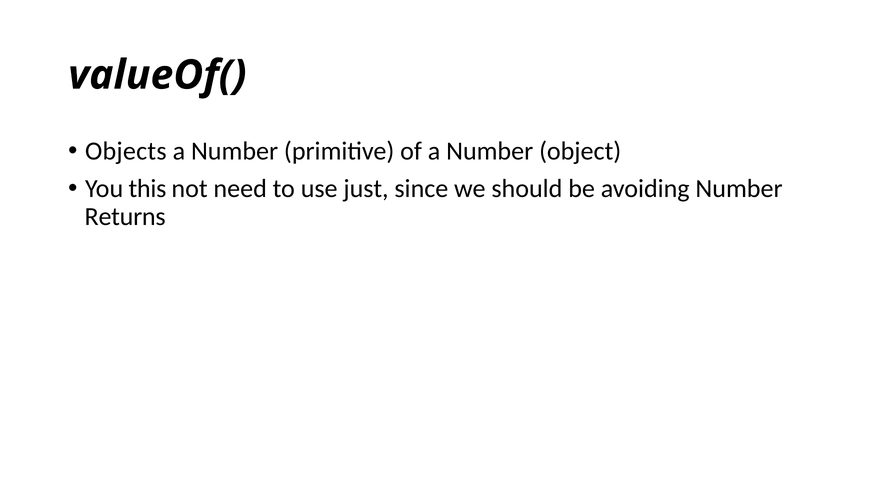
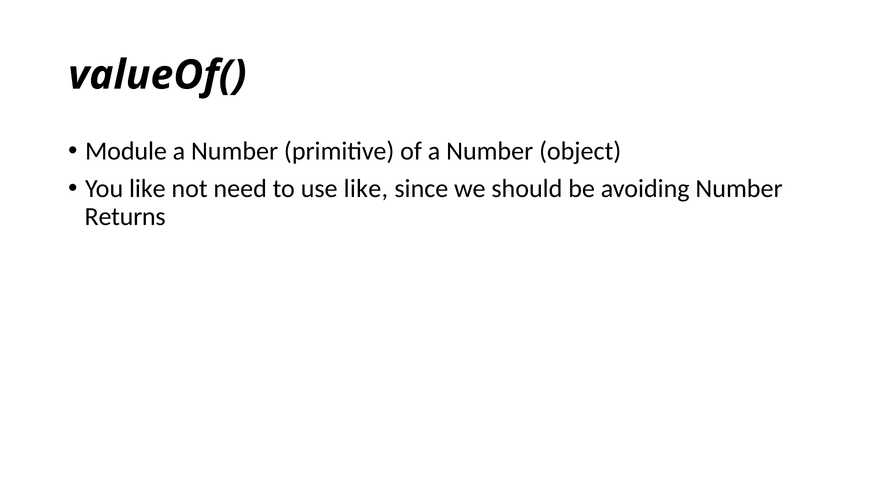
Objects: Objects -> Module
You this: this -> like
use just: just -> like
